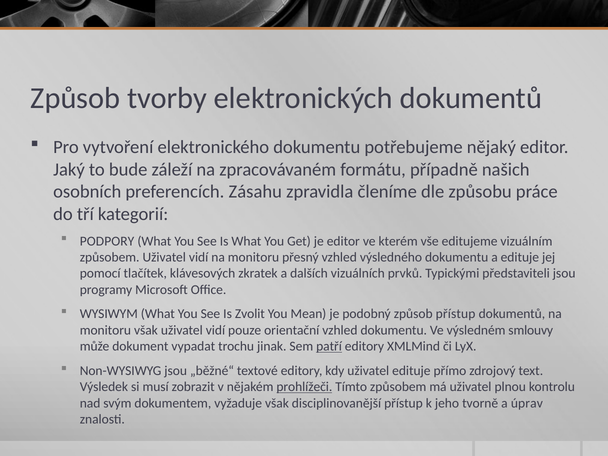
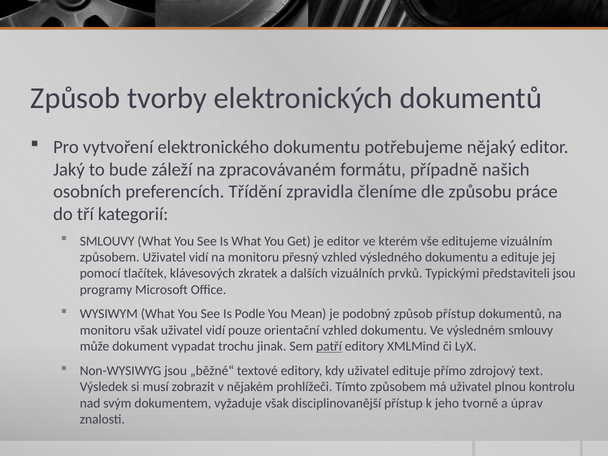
Zásahu: Zásahu -> Třídění
PODPORY at (107, 241): PODPORY -> SMLOUVY
Zvolit: Zvolit -> Podle
prohlížeči underline: present -> none
